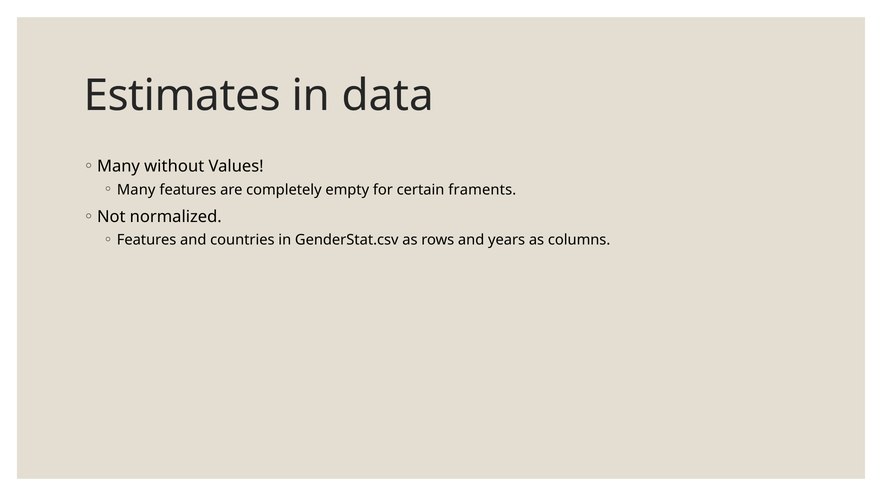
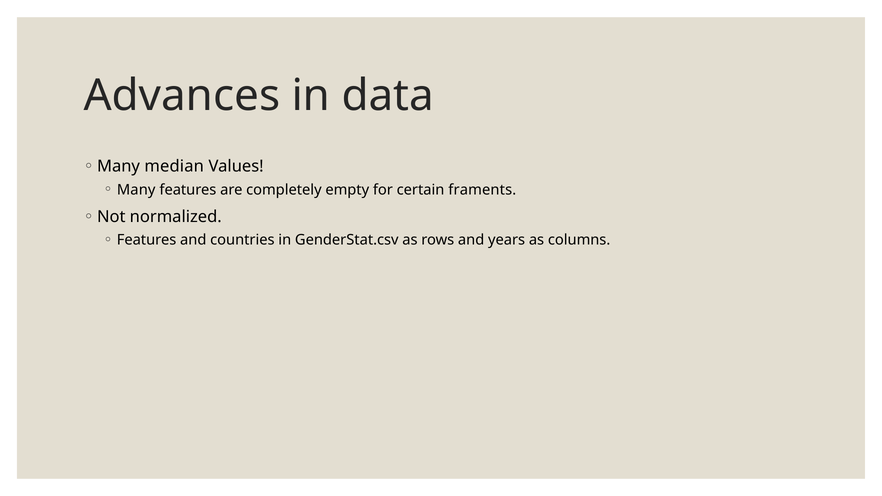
Estimates: Estimates -> Advances
without: without -> median
